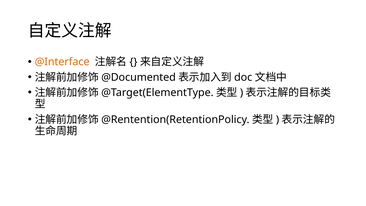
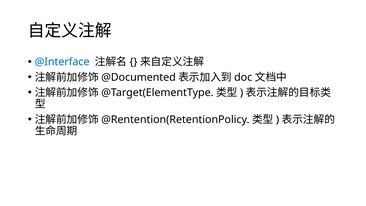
@Interface colour: orange -> blue
